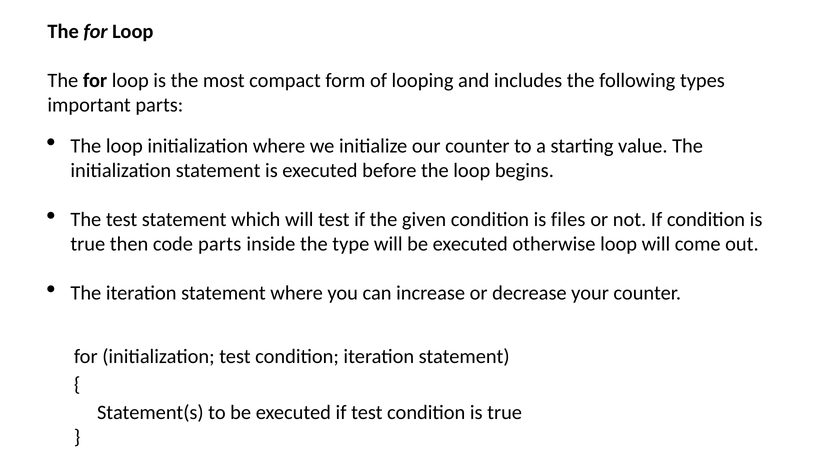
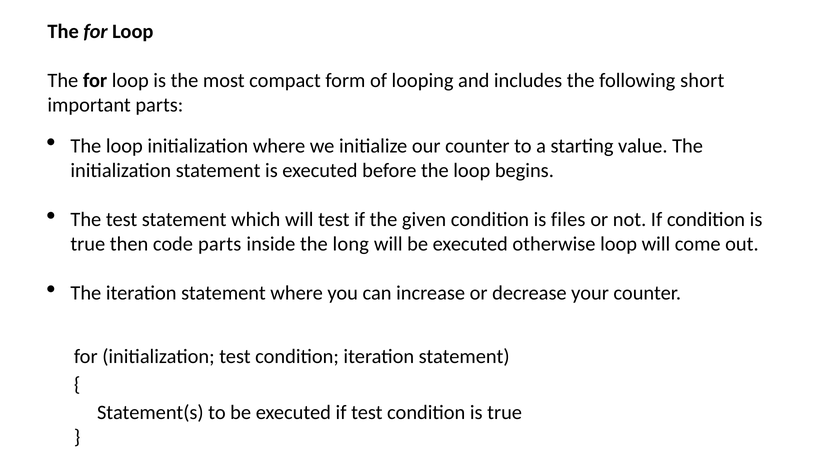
types: types -> short
type: type -> long
